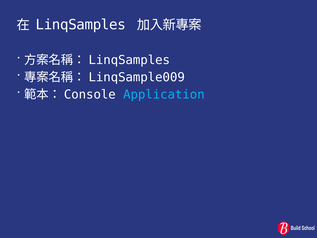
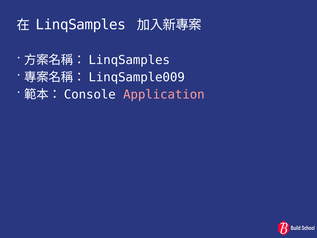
Application colour: light blue -> pink
